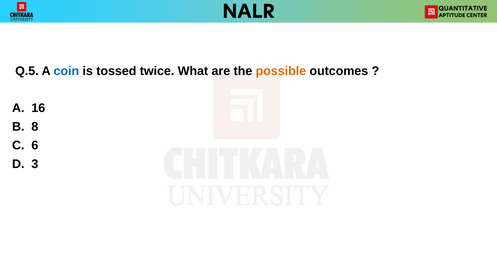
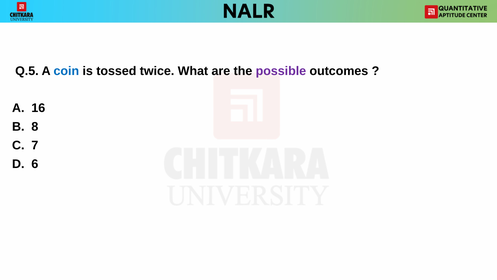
possible colour: orange -> purple
6: 6 -> 7
3: 3 -> 6
